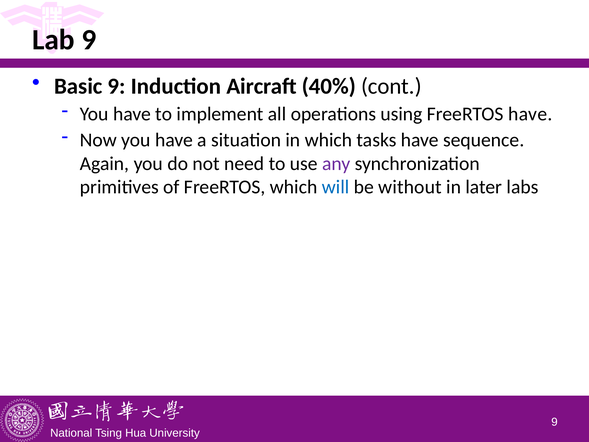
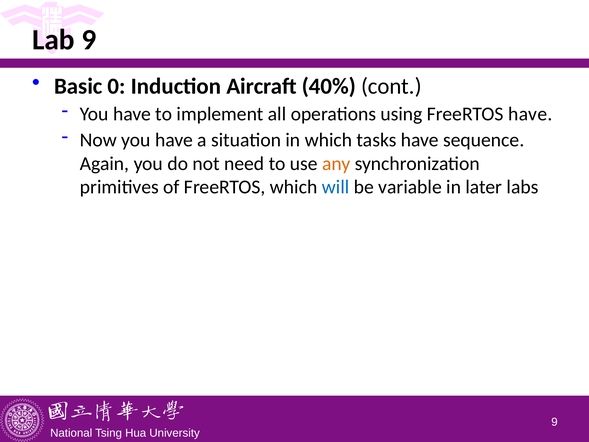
Basic 9: 9 -> 0
any colour: purple -> orange
without: without -> variable
